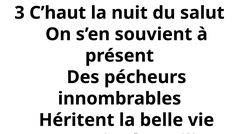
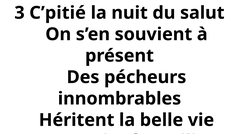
C’haut: C’haut -> C’pitié
